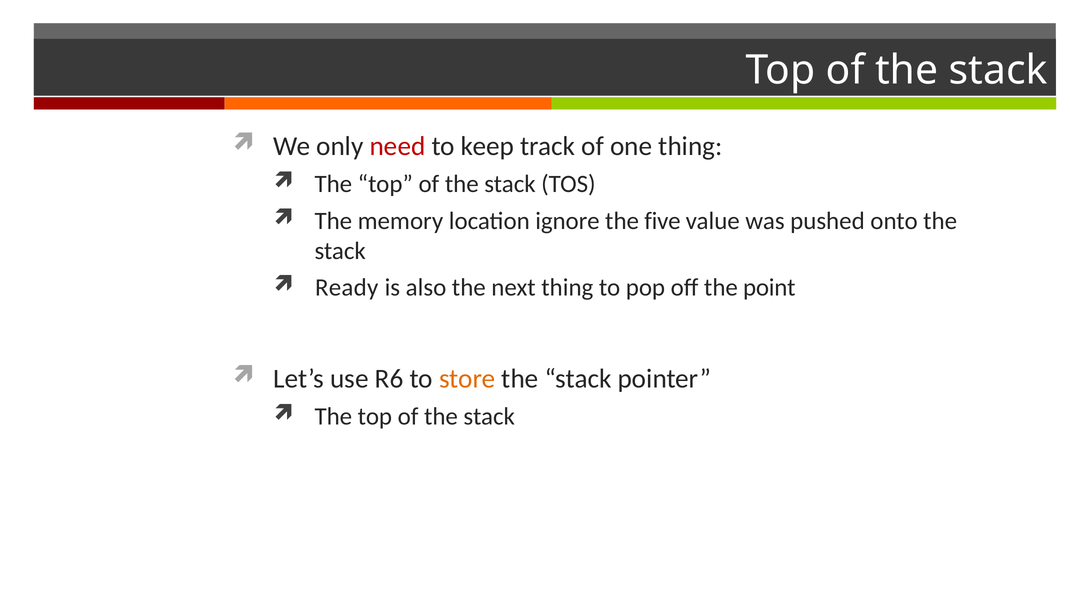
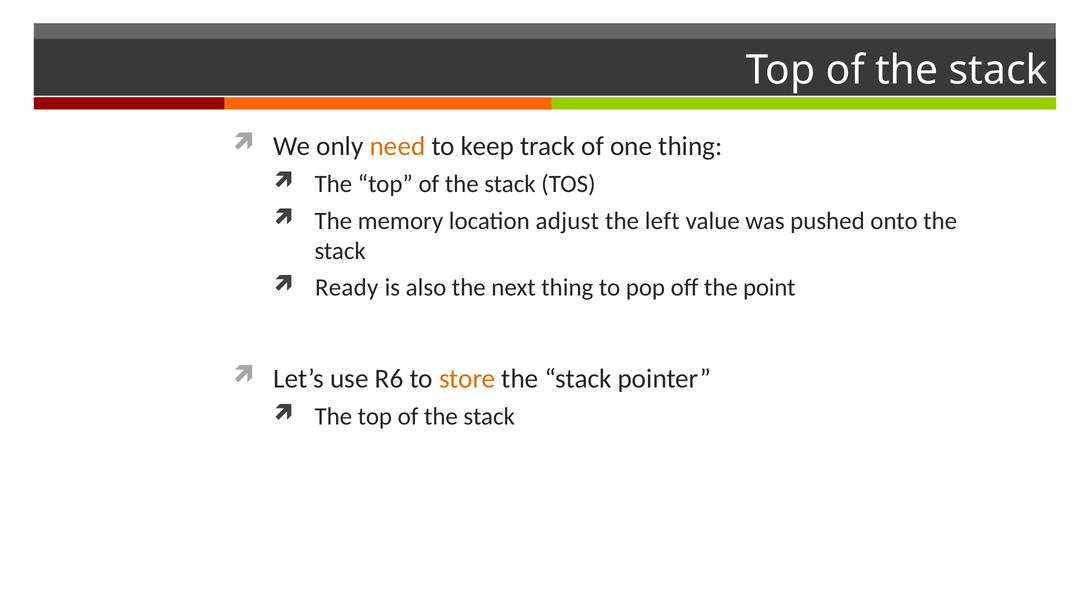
need colour: red -> orange
ignore: ignore -> adjust
five: five -> left
